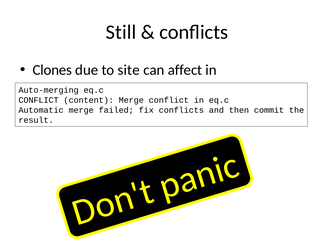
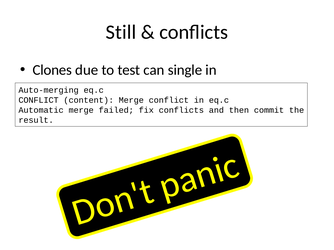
site: site -> test
affect: affect -> single
